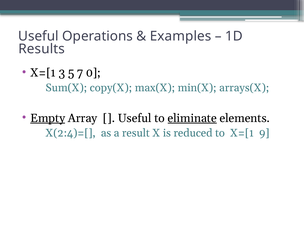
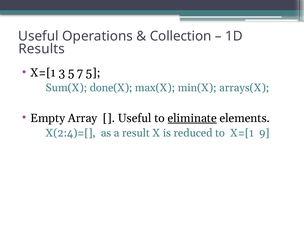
Examples: Examples -> Collection
7 0: 0 -> 5
copy(X: copy(X -> done(X
Empty underline: present -> none
